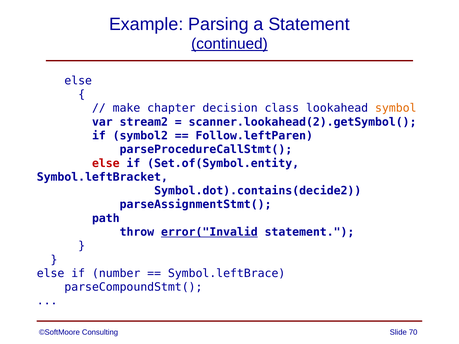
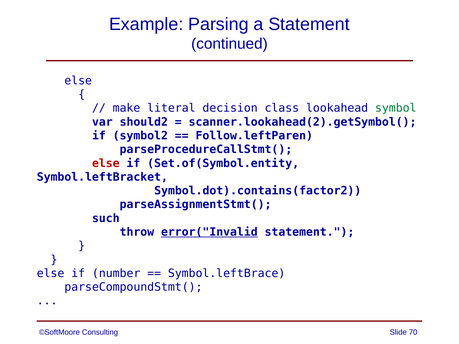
continued underline: present -> none
chapter: chapter -> literal
symbol colour: orange -> green
stream2: stream2 -> should2
Symbol.dot).contains(decide2: Symbol.dot).contains(decide2 -> Symbol.dot).contains(factor2
path: path -> such
